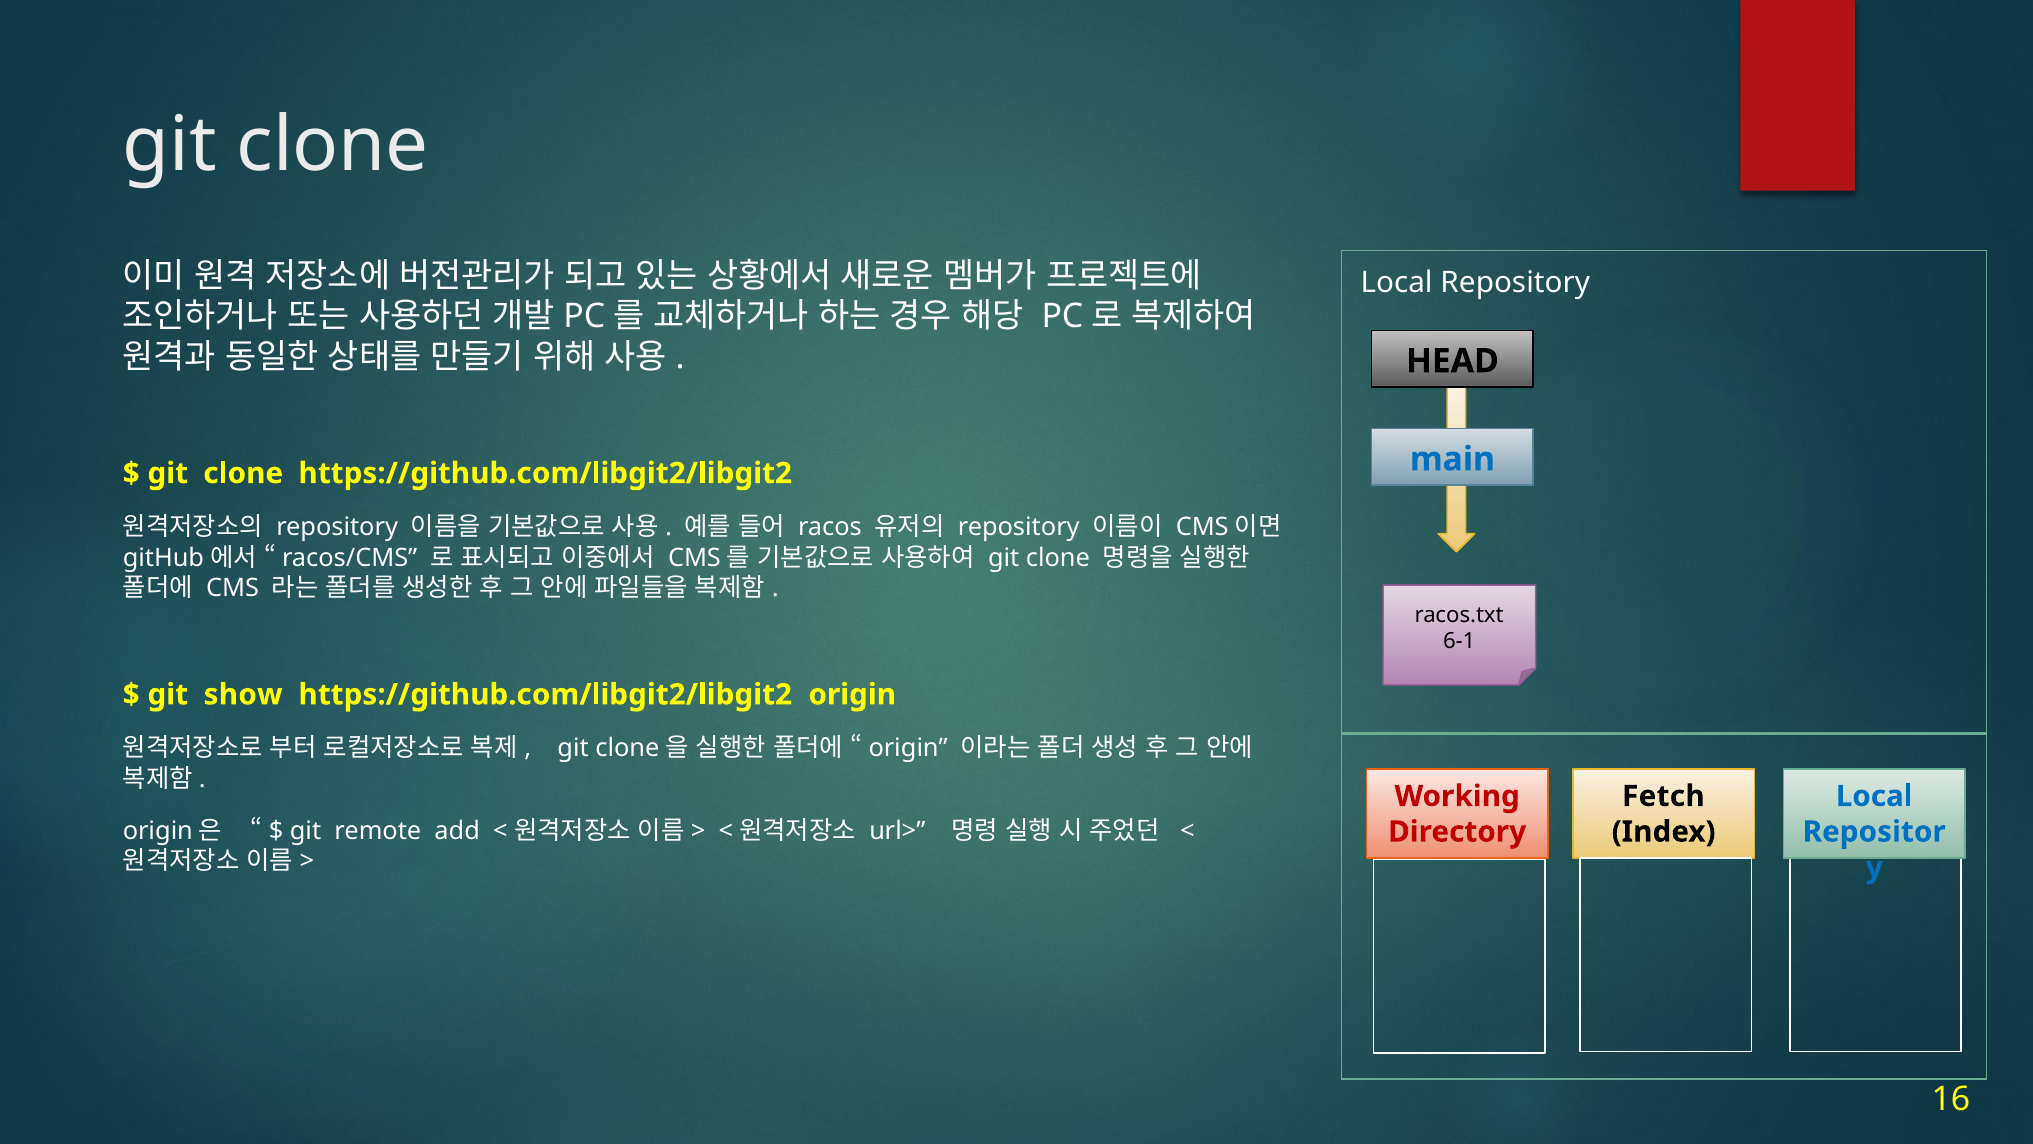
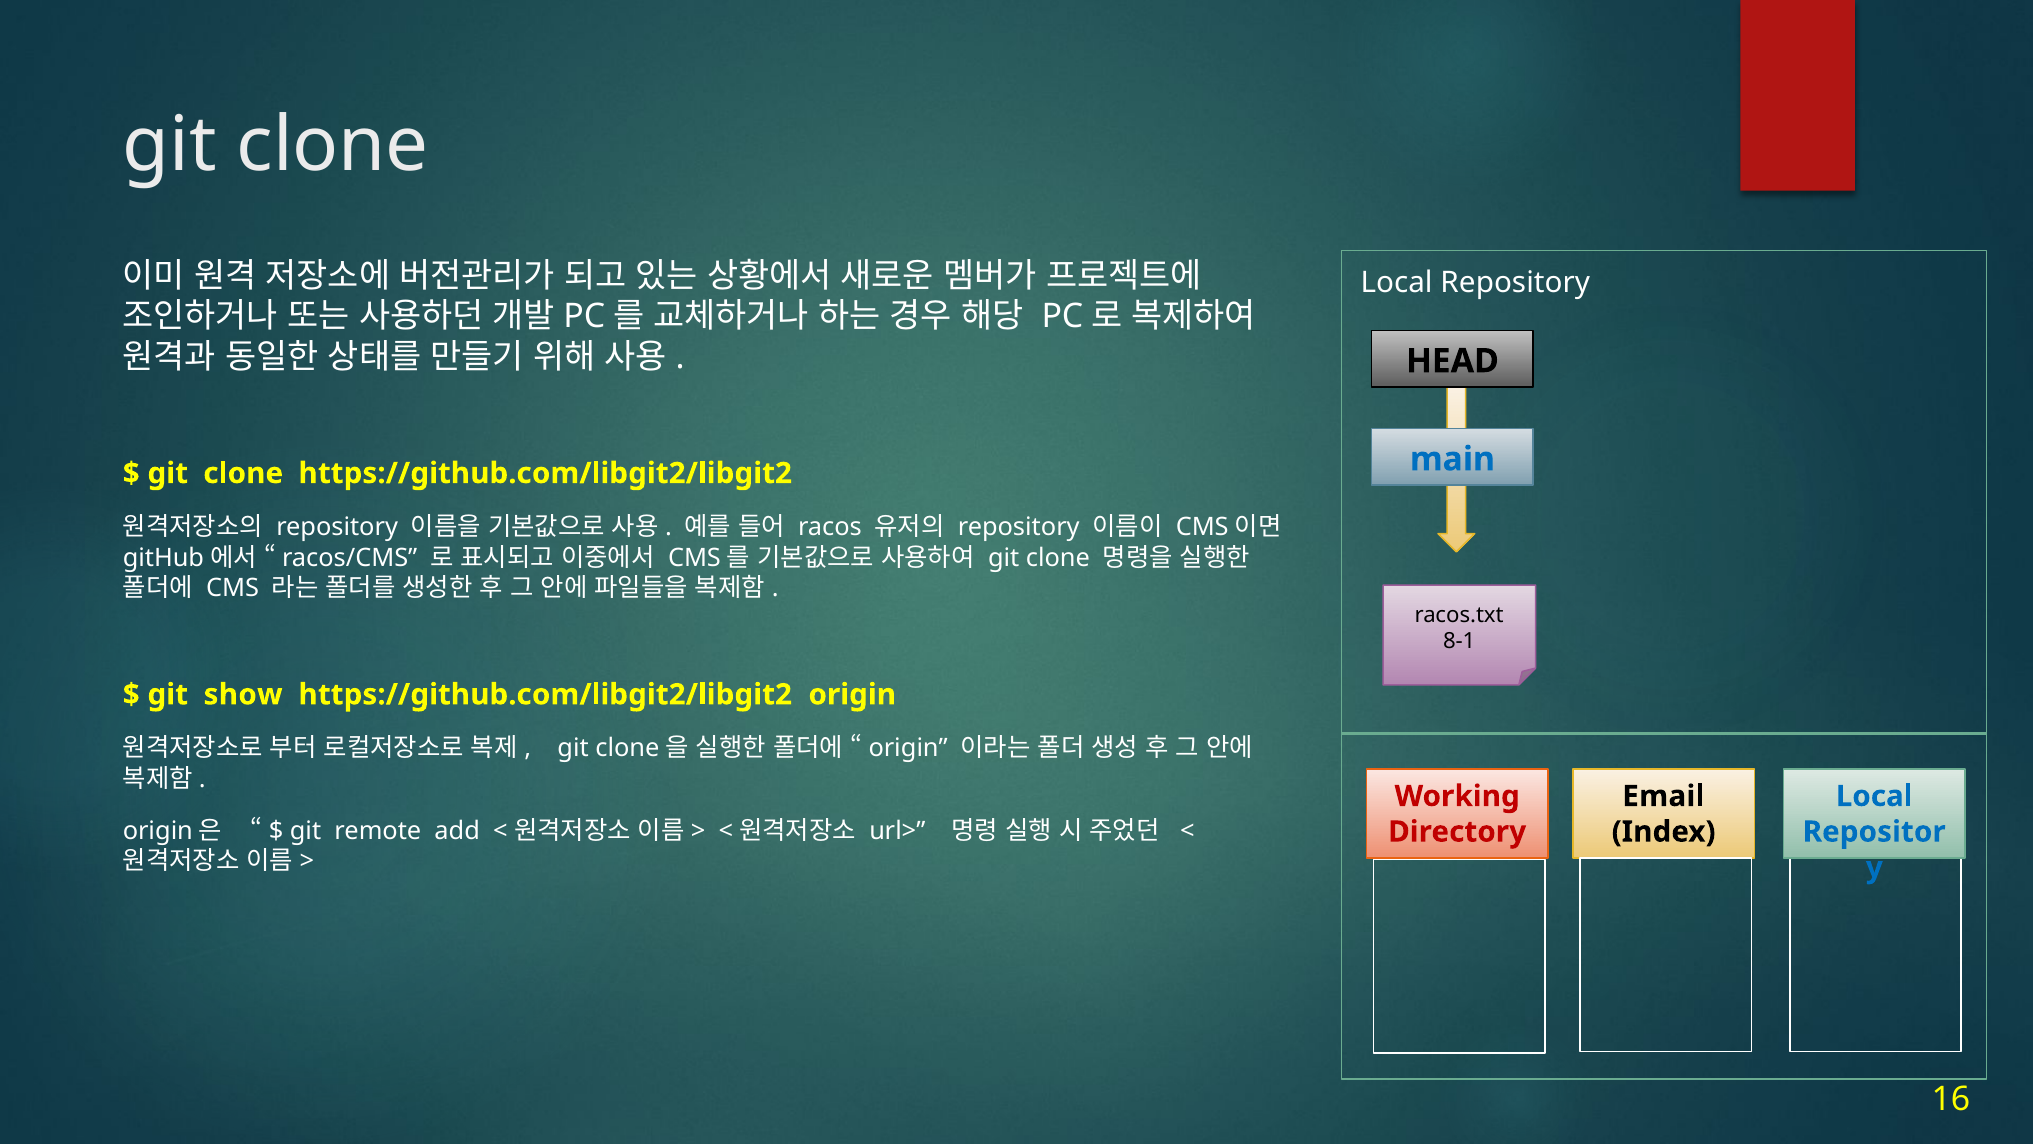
6-1: 6-1 -> 8-1
Fetch: Fetch -> Email
